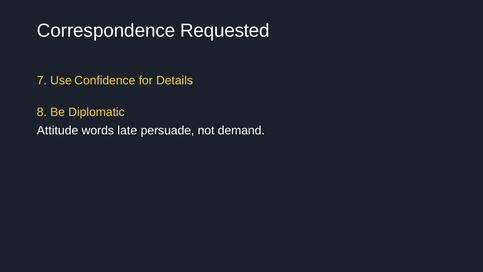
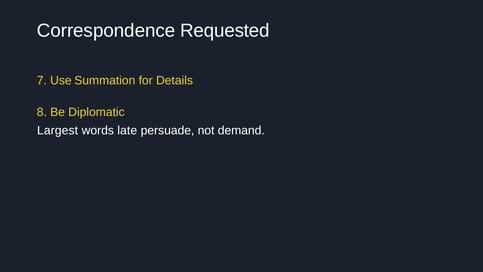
Confidence: Confidence -> Summation
Attitude: Attitude -> Largest
